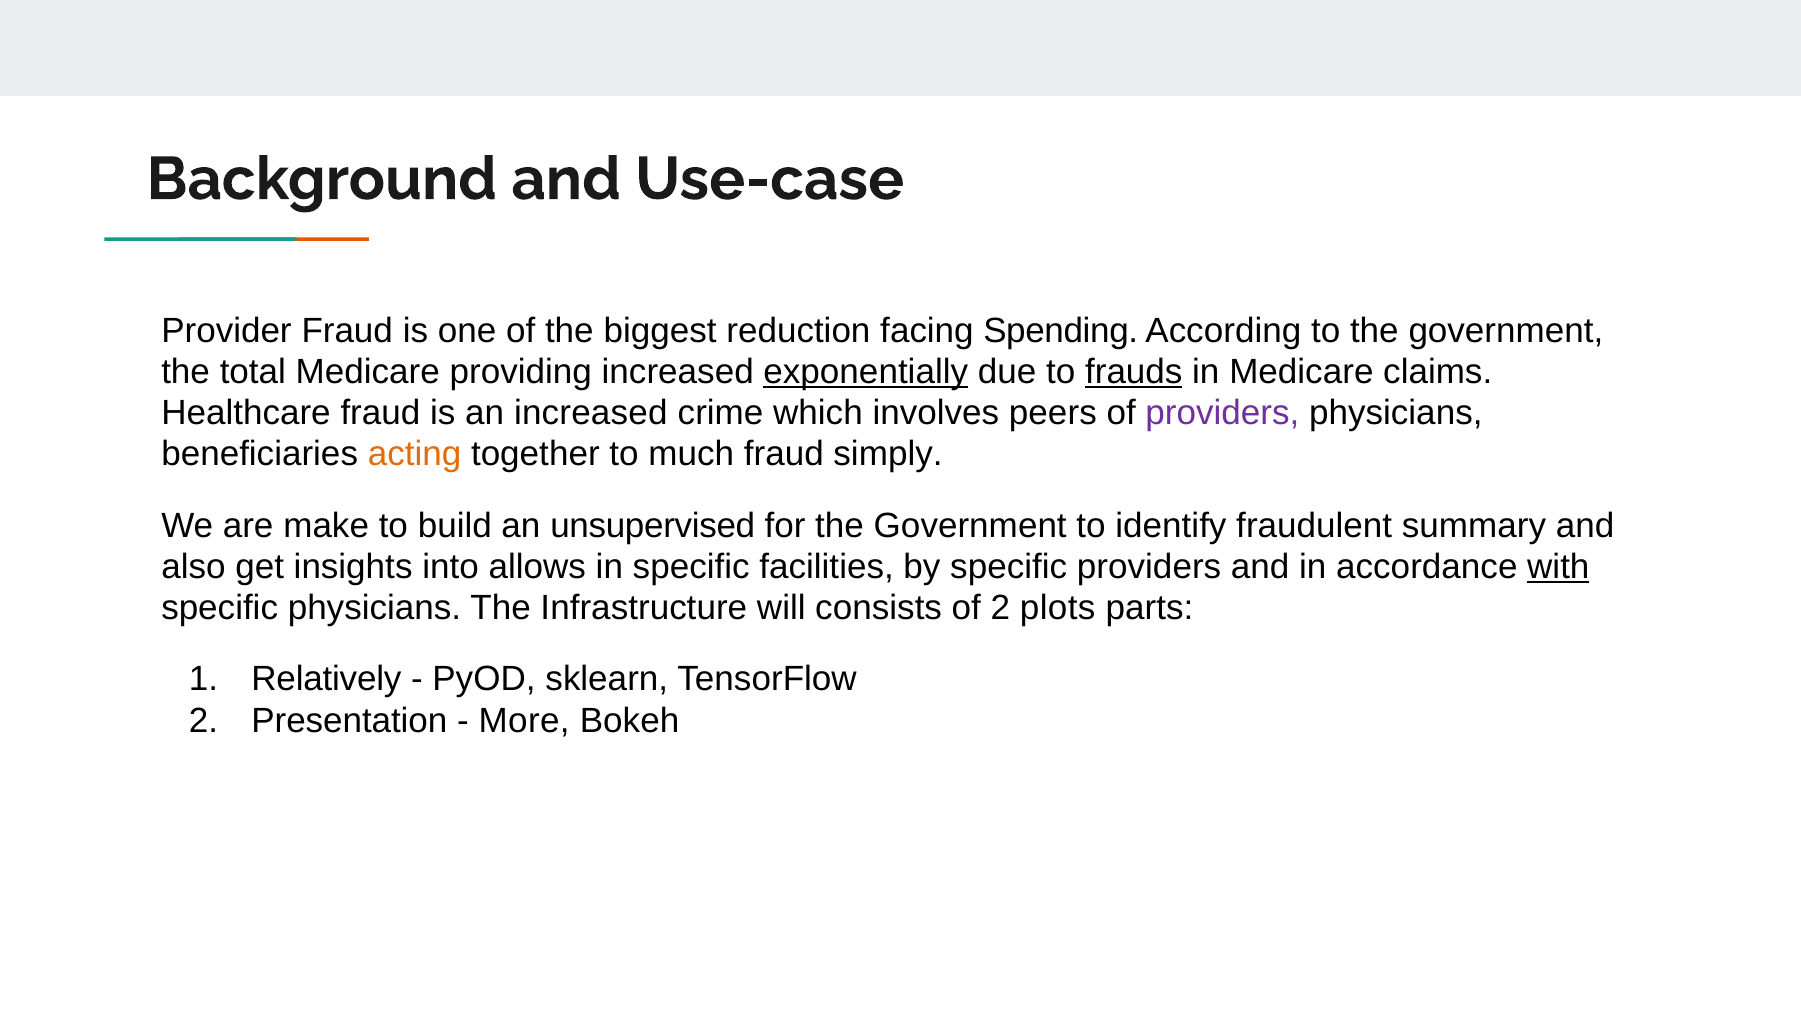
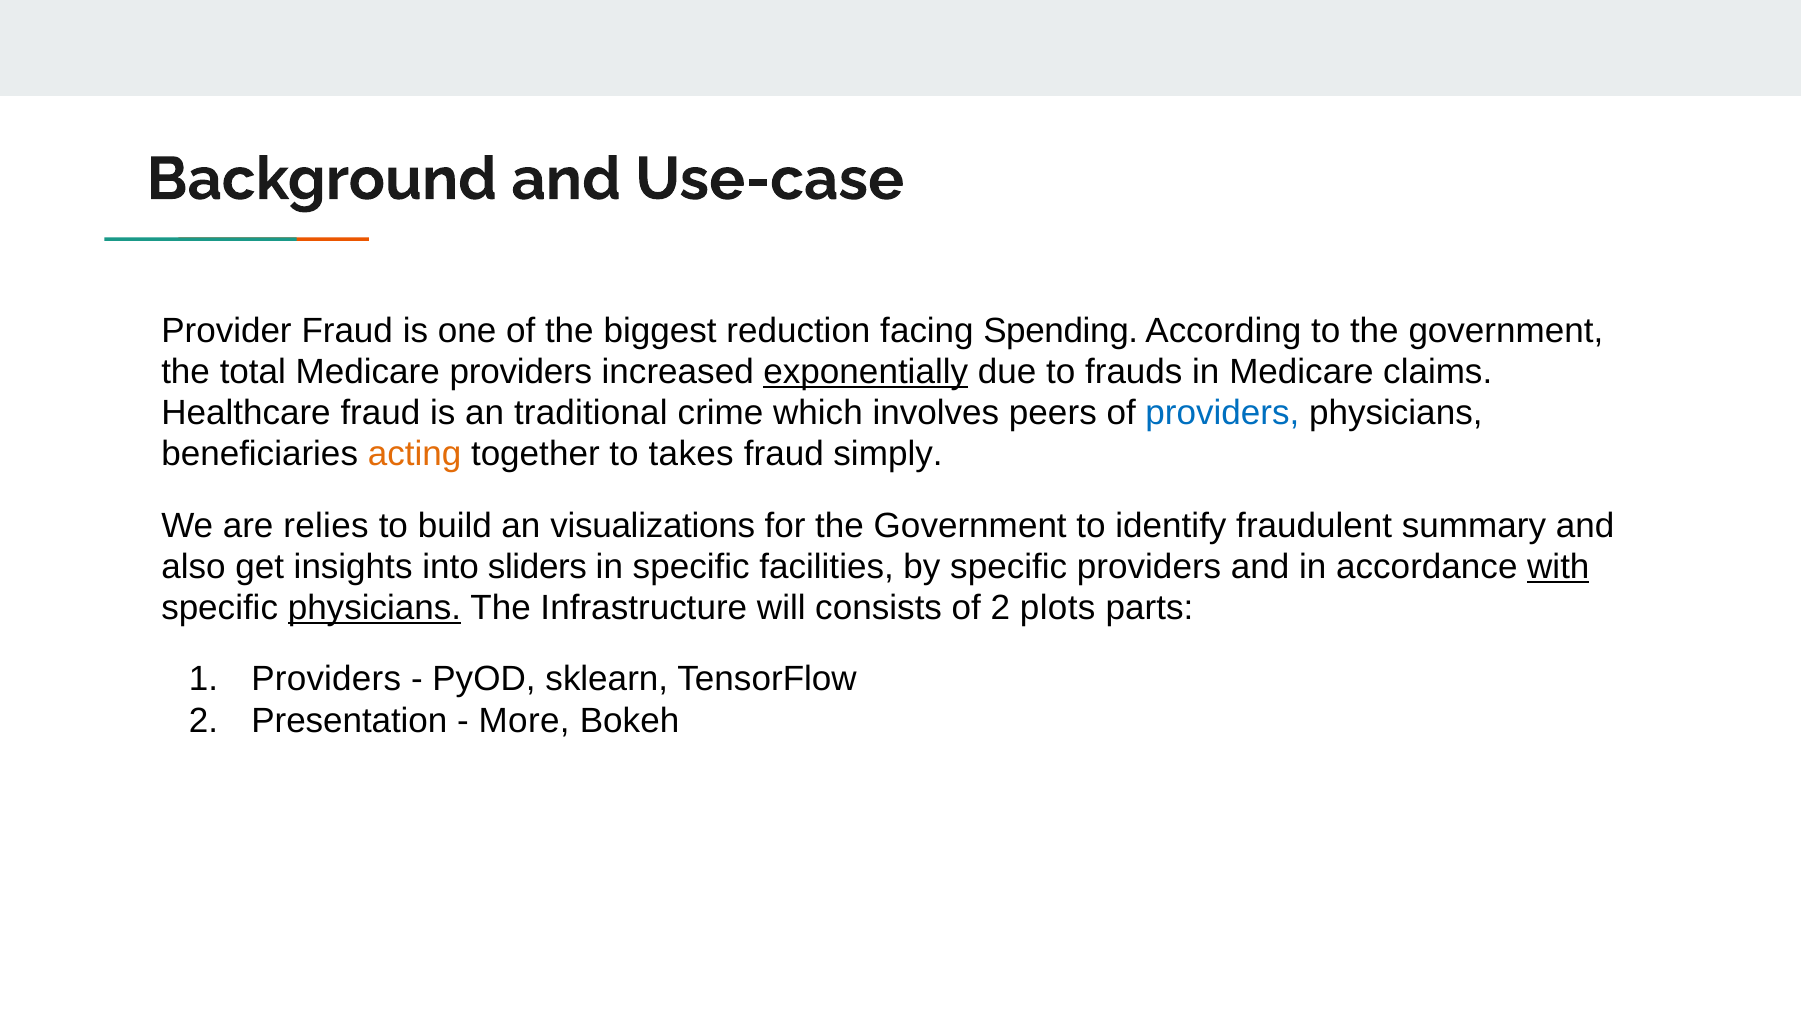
Medicare providing: providing -> providers
frauds underline: present -> none
an increased: increased -> traditional
providers at (1222, 413) colour: purple -> blue
much: much -> takes
make: make -> relies
unsupervised: unsupervised -> visualizations
allows: allows -> sliders
physicians at (374, 608) underline: none -> present
Relatively at (326, 679): Relatively -> Providers
